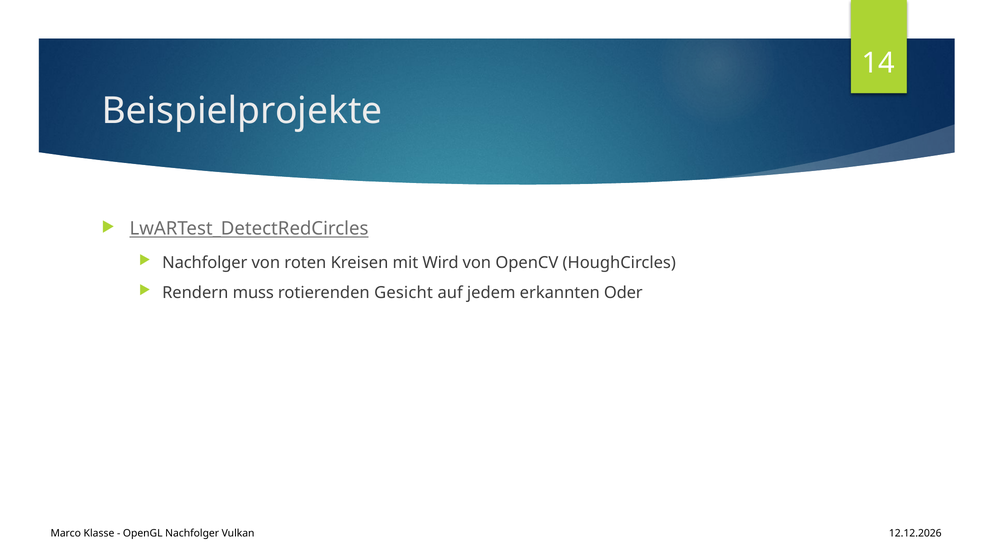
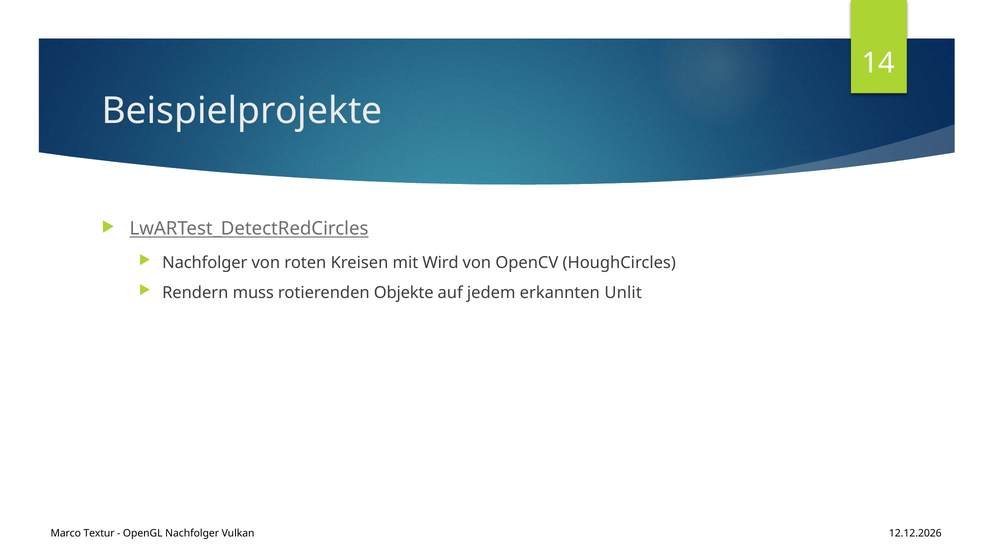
Gesicht: Gesicht -> Objekte
Oder: Oder -> Unlit
Klasse: Klasse -> Textur
